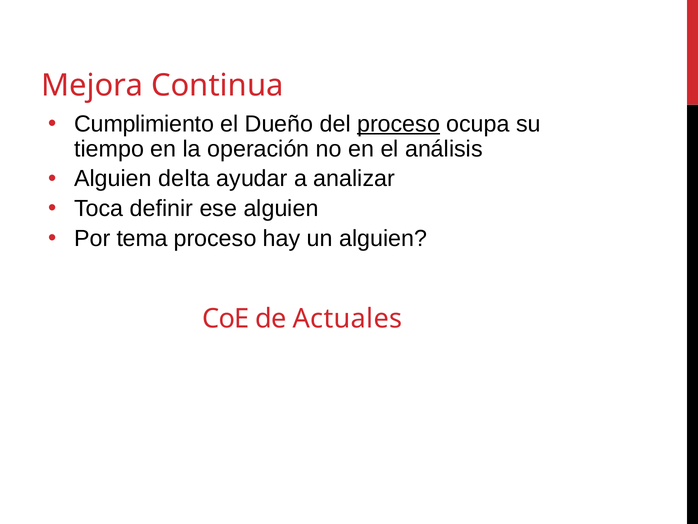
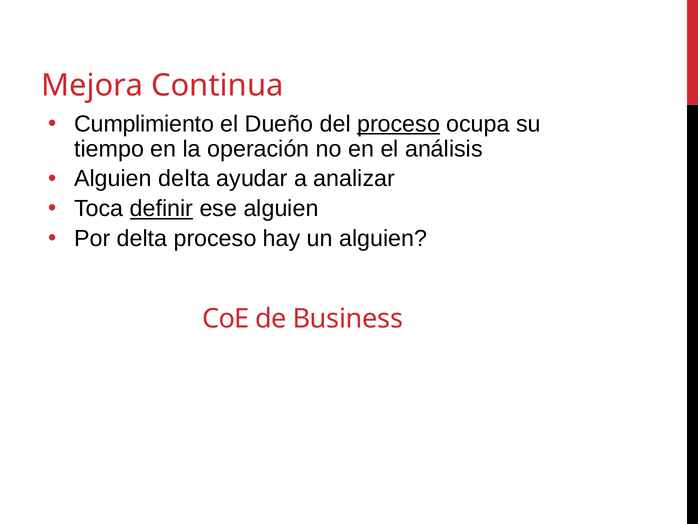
definir underline: none -> present
Por tema: tema -> delta
Actuales: Actuales -> Business
